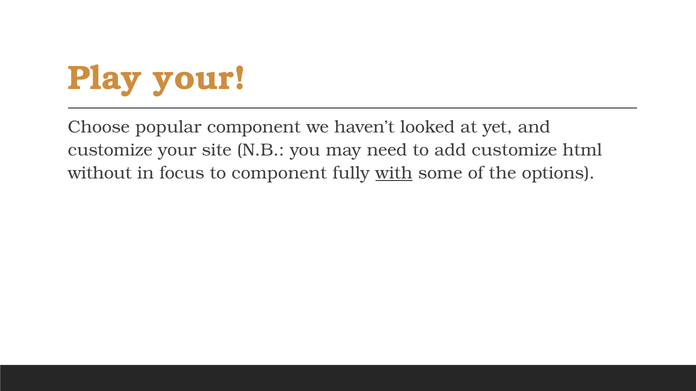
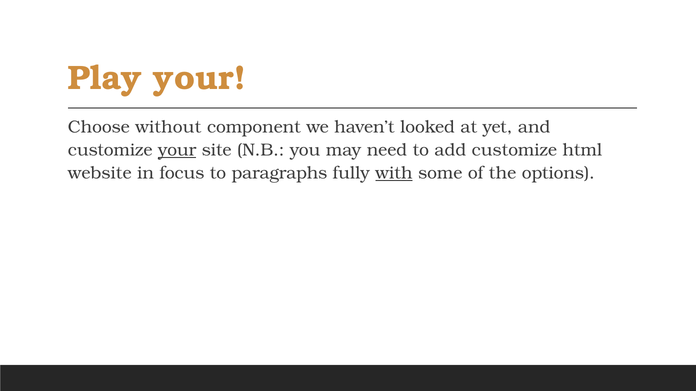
popular: popular -> without
your at (177, 150) underline: none -> present
without: without -> website
to component: component -> paragraphs
